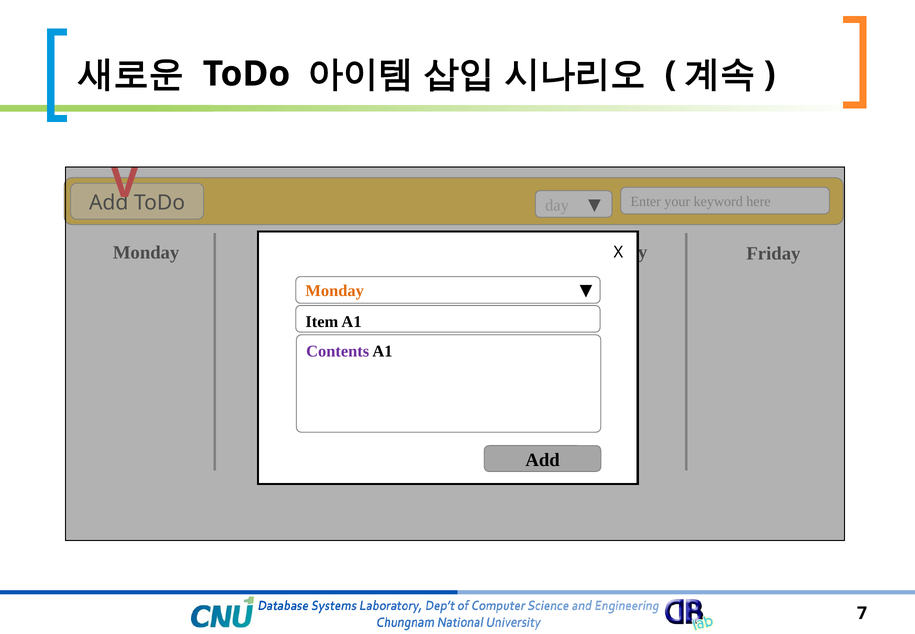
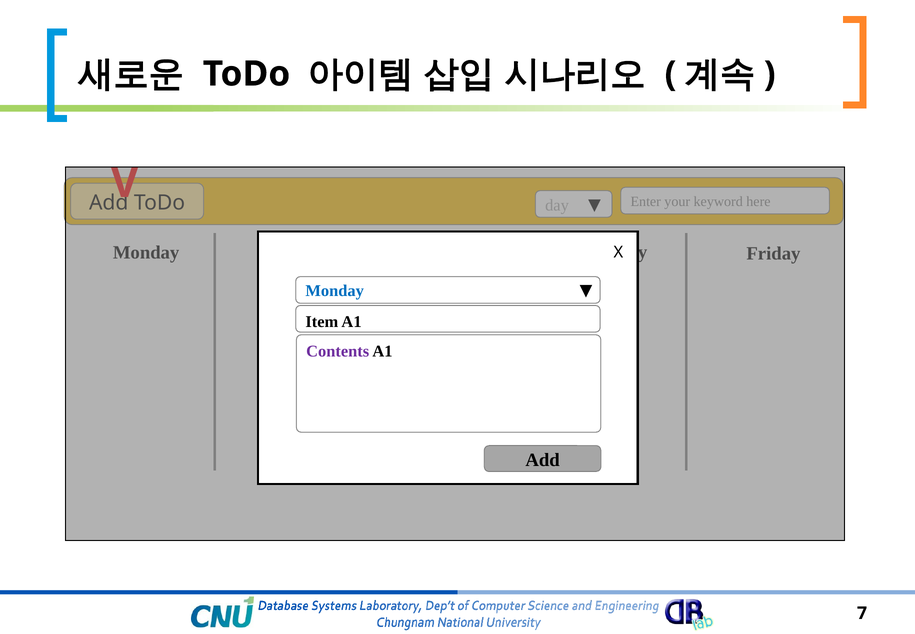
Monday at (335, 291) colour: orange -> blue
